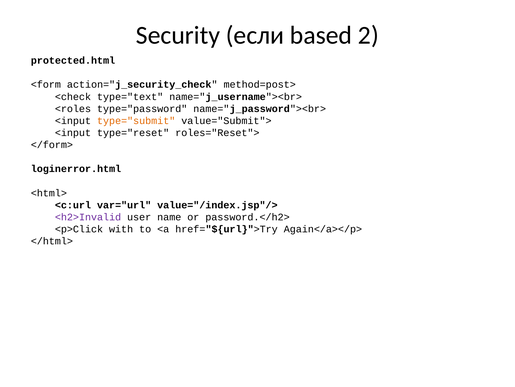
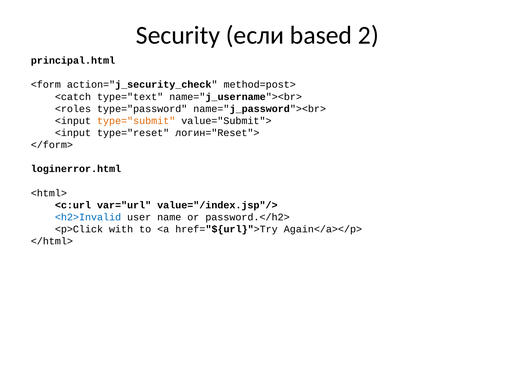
protected.html: protected.html -> principal.html
<check: <check -> <catch
roles="Reset">: roles="Reset"> -> логин="Reset">
<h2>Invalid colour: purple -> blue
